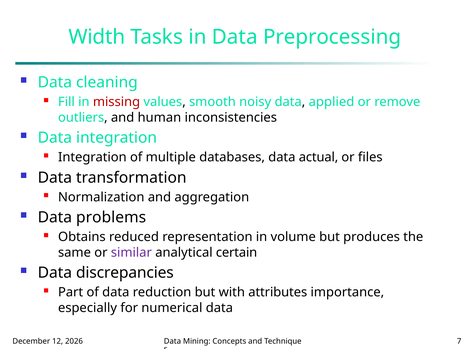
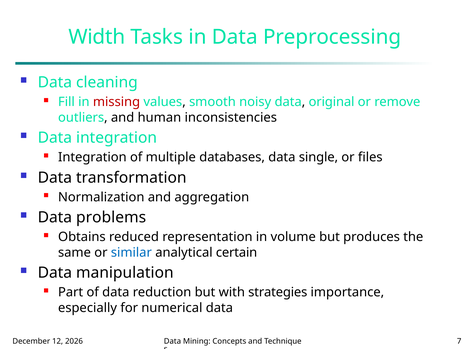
applied: applied -> original
actual: actual -> single
similar colour: purple -> blue
discrepancies: discrepancies -> manipulation
attributes: attributes -> strategies
